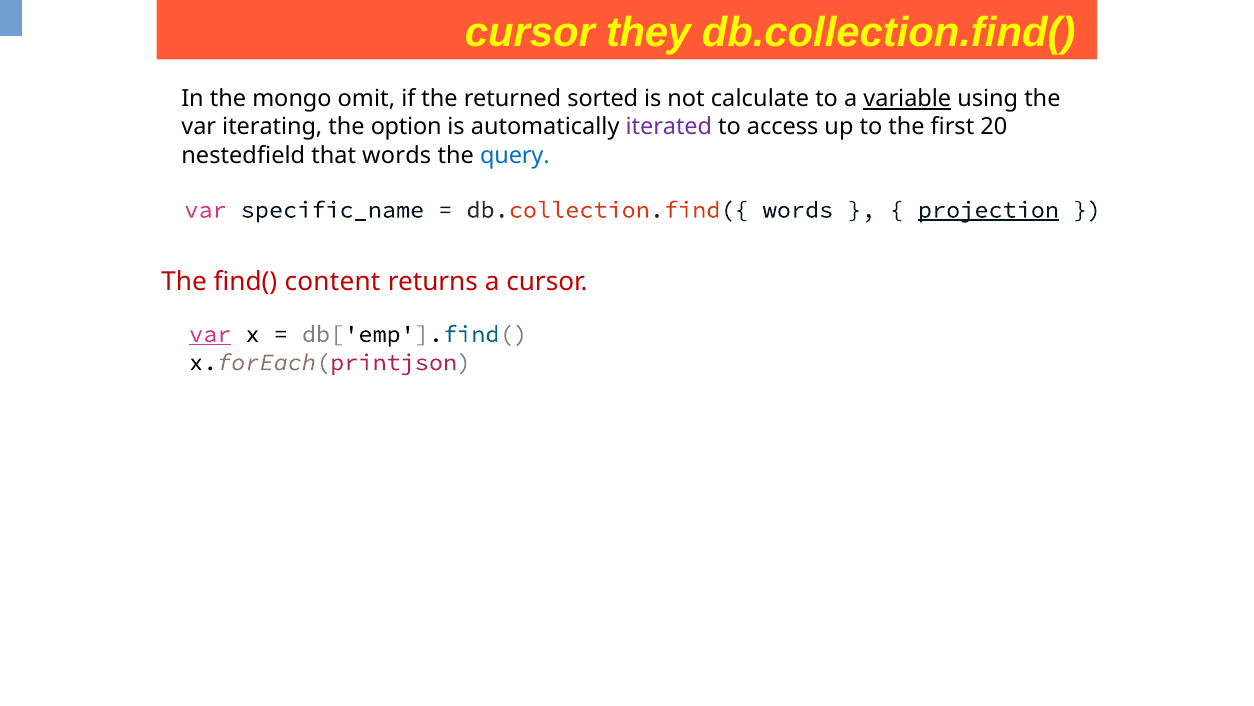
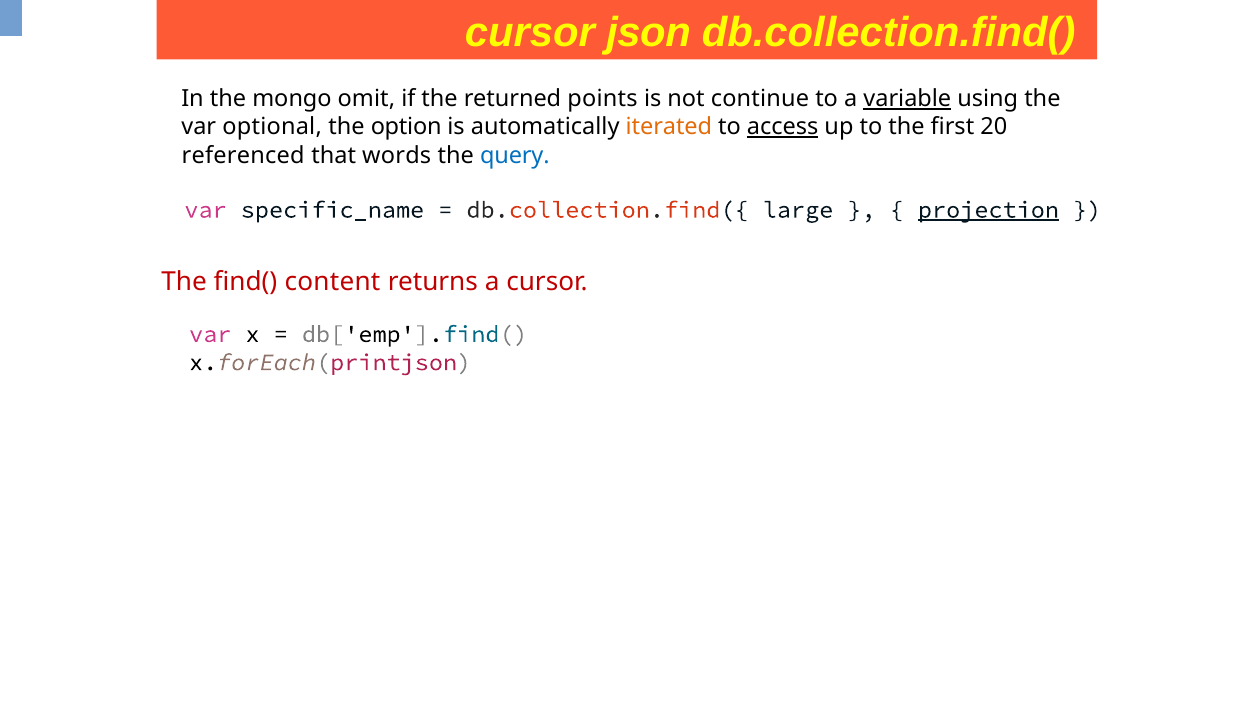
they: they -> json
sorted: sorted -> points
calculate: calculate -> continue
iterating: iterating -> optional
iterated colour: purple -> orange
access underline: none -> present
nestedfield: nestedfield -> referenced
db.collection.find({ words: words -> large
var at (210, 334) underline: present -> none
